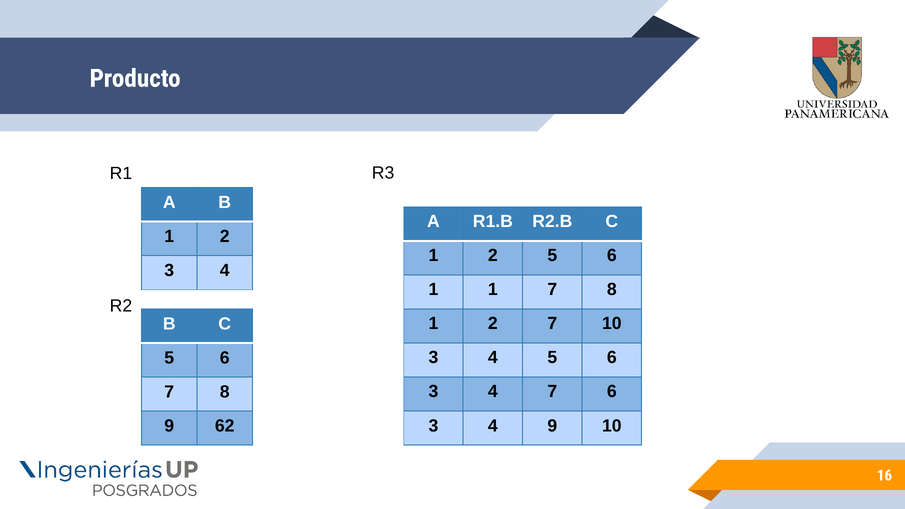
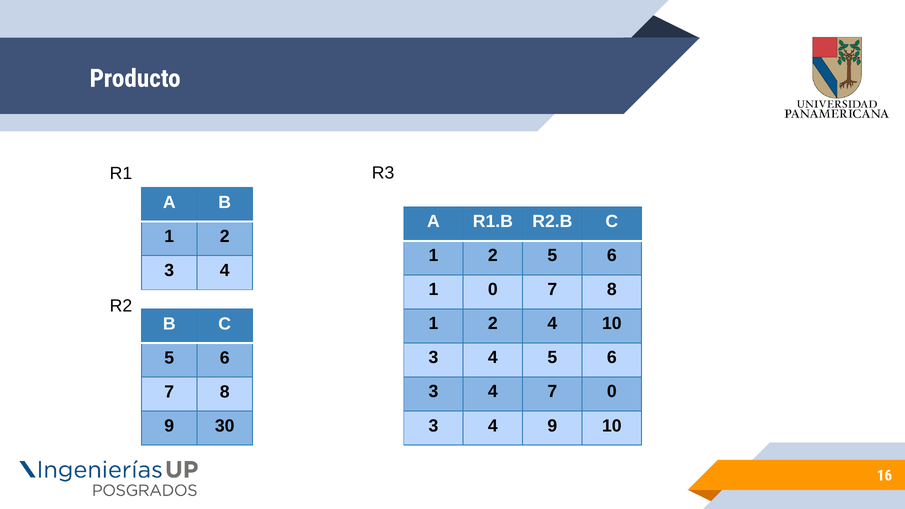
1 1: 1 -> 0
2 7: 7 -> 4
7 6: 6 -> 0
62: 62 -> 30
